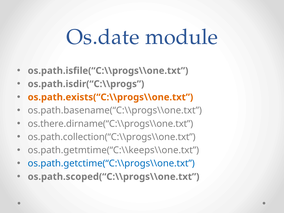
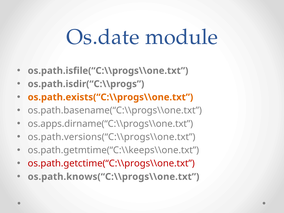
os.there.dirname(“C:\\progs\\one.txt: os.there.dirname(“C:\\progs\\one.txt -> os.apps.dirname(“C:\\progs\\one.txt
os.path.collection(“C:\\progs\\one.txt: os.path.collection(“C:\\progs\\one.txt -> os.path.versions(“C:\\progs\\one.txt
os.path.getctime(“C:\\progs\\one.txt colour: blue -> red
os.path.scoped(“C:\\progs\\one.txt: os.path.scoped(“C:\\progs\\one.txt -> os.path.knows(“C:\\progs\\one.txt
